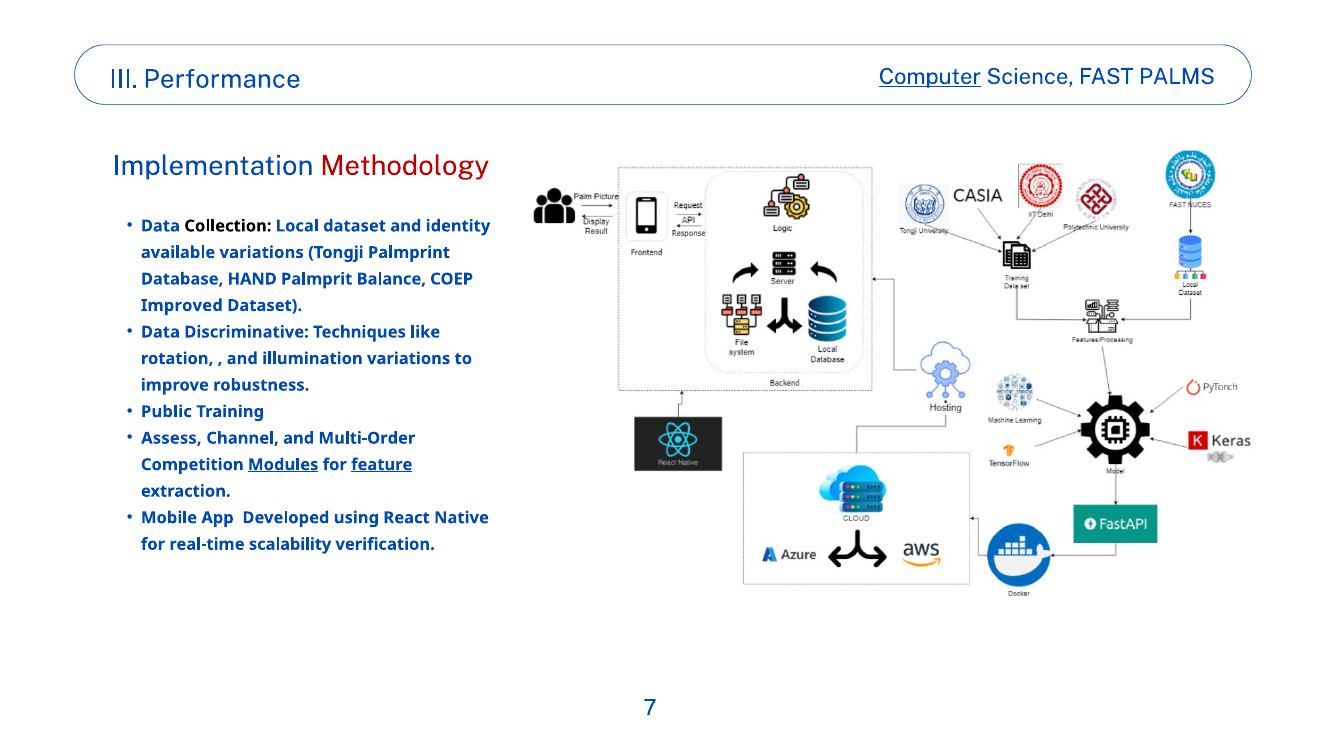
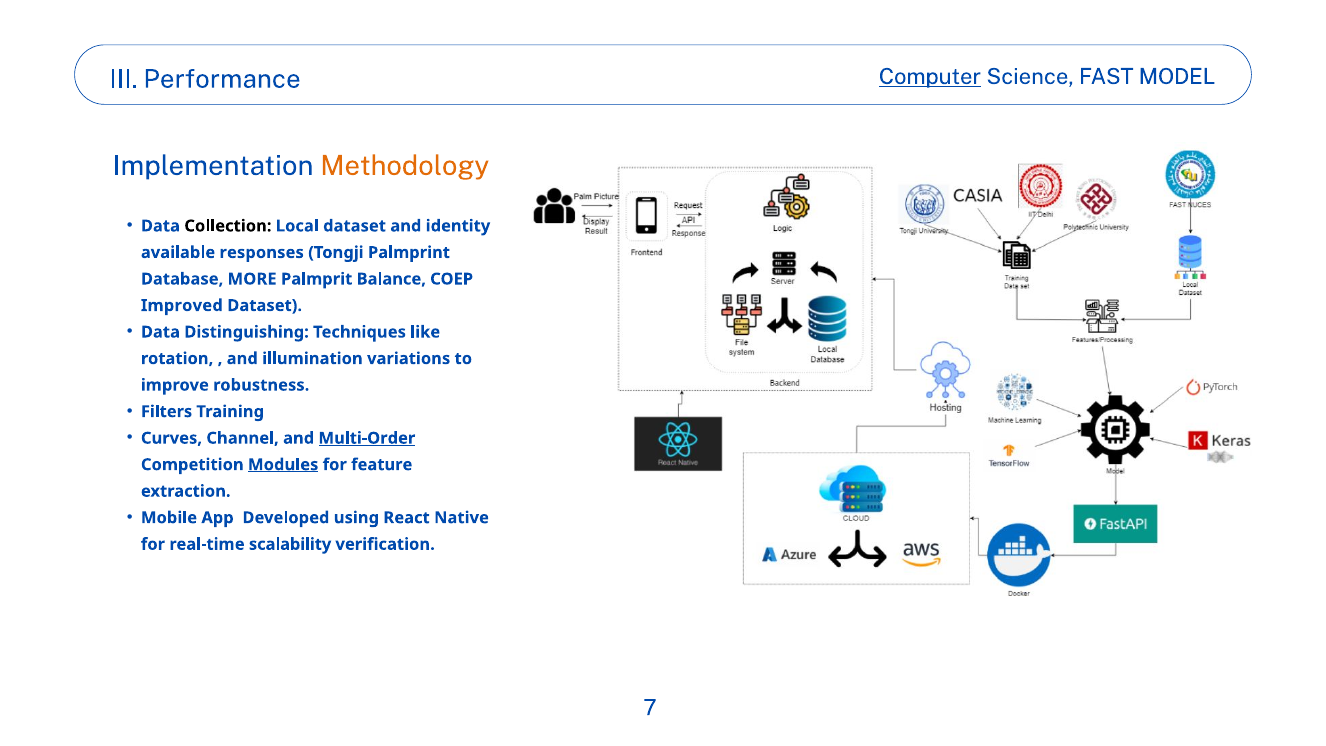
PALMS: PALMS -> MODEL
Methodology colour: red -> orange
available variations: variations -> responses
HAND: HAND -> MORE
Discriminative: Discriminative -> Distinguishing
Public: Public -> Filters
Assess: Assess -> Curves
Multi-Order underline: none -> present
feature underline: present -> none
